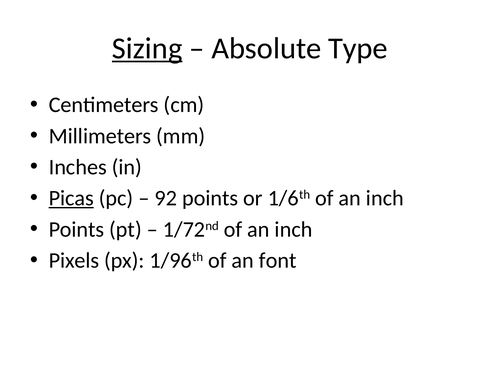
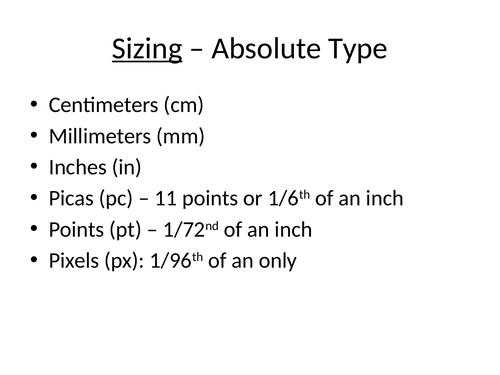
Picas underline: present -> none
92: 92 -> 11
font: font -> only
